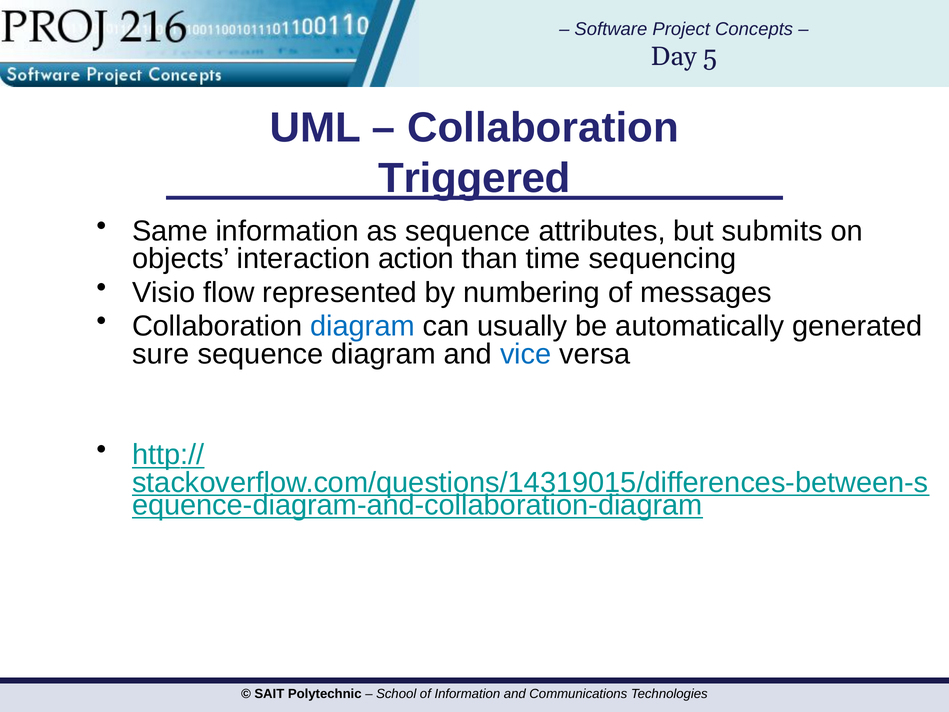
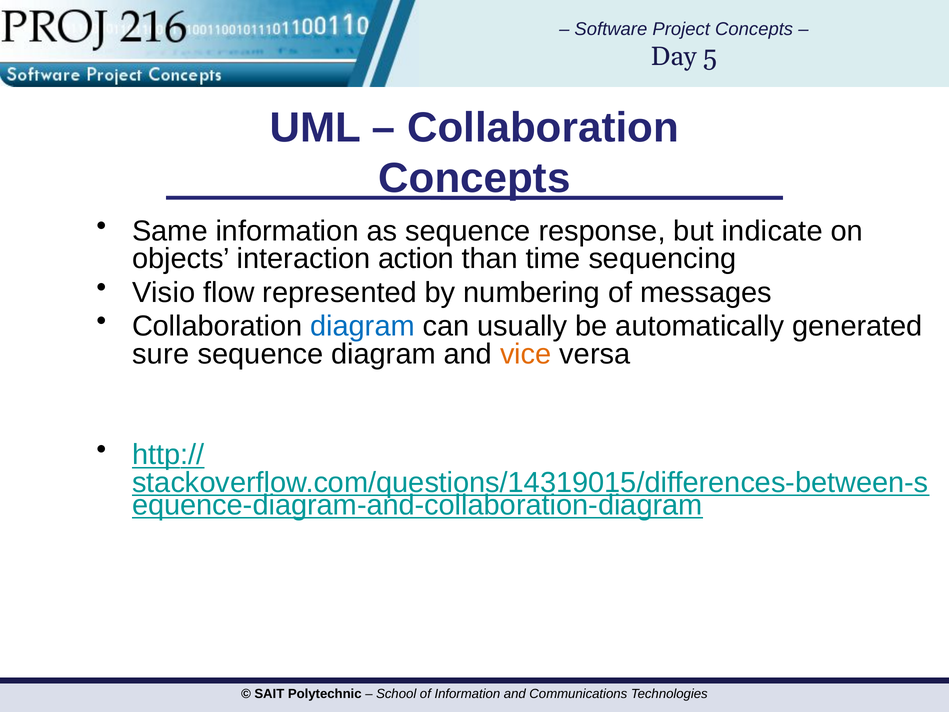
Triggered at (475, 178): Triggered -> Concepts
attributes: attributes -> response
submits: submits -> indicate
vice colour: blue -> orange
